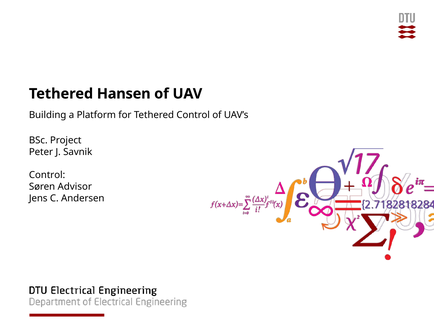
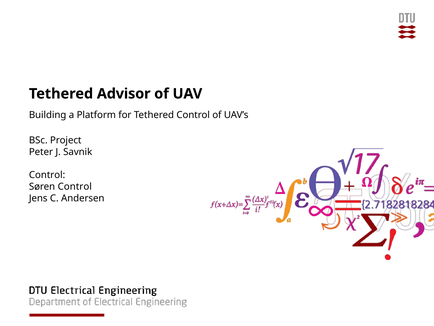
Hansen: Hansen -> Advisor
Søren Advisor: Advisor -> Control
